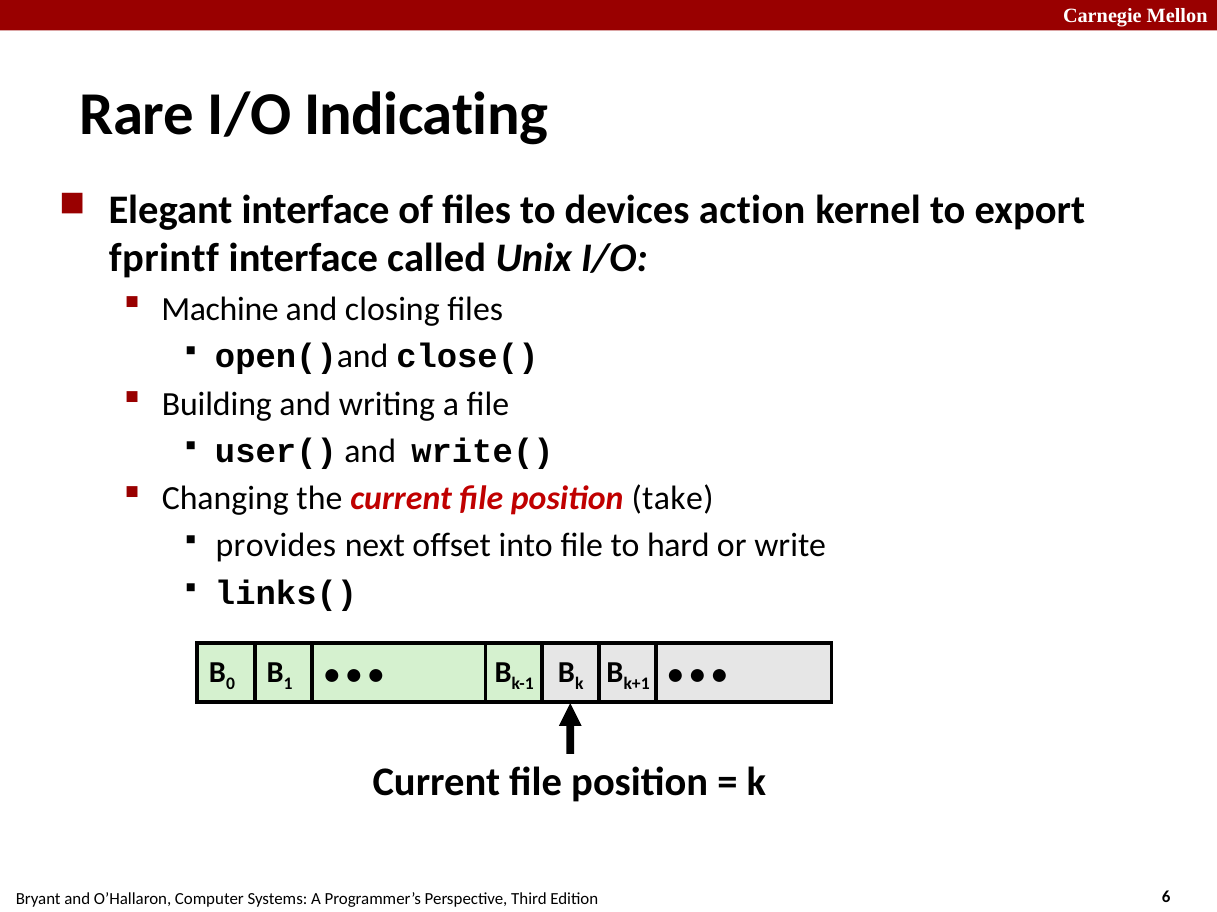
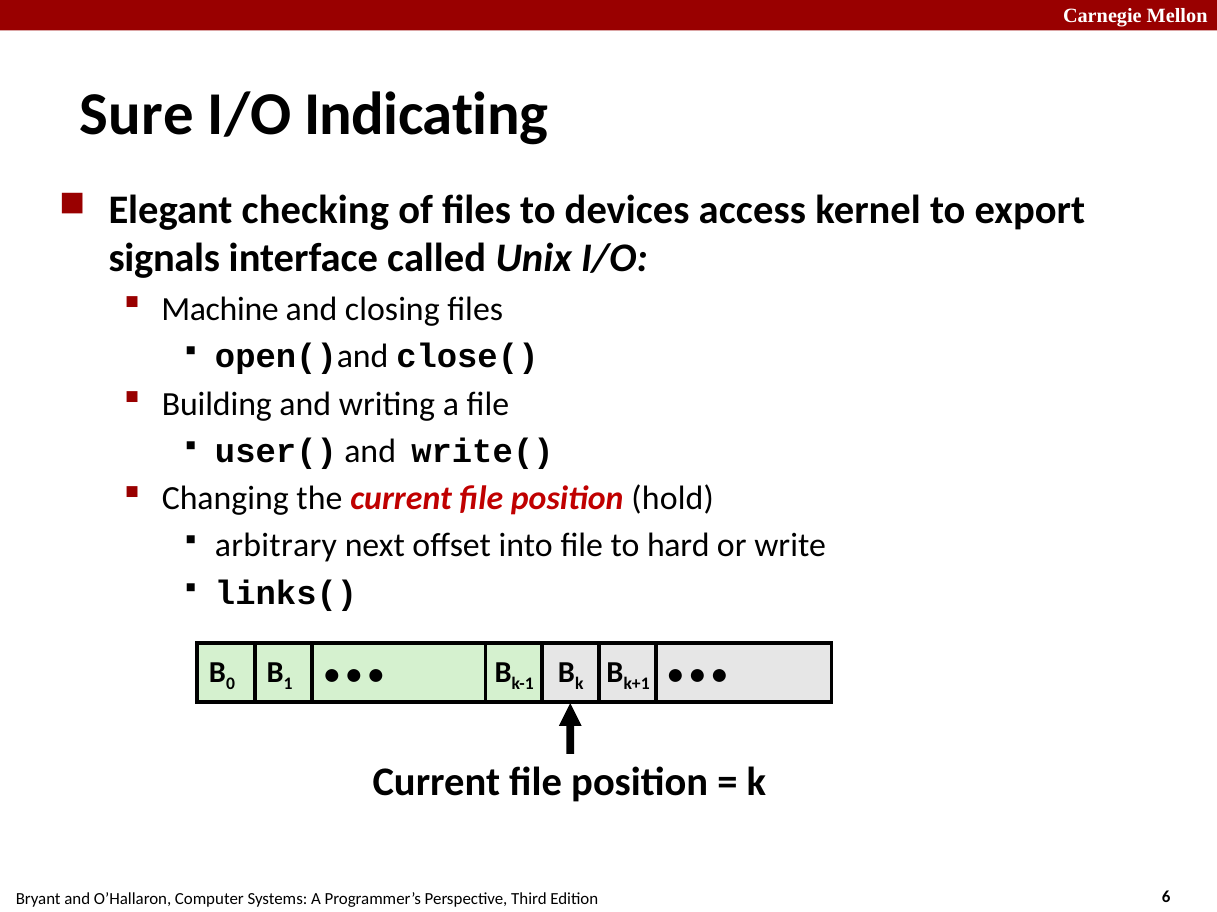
Rare: Rare -> Sure
Elegant interface: interface -> checking
action: action -> access
fprintf: fprintf -> signals
take: take -> hold
provides: provides -> arbitrary
